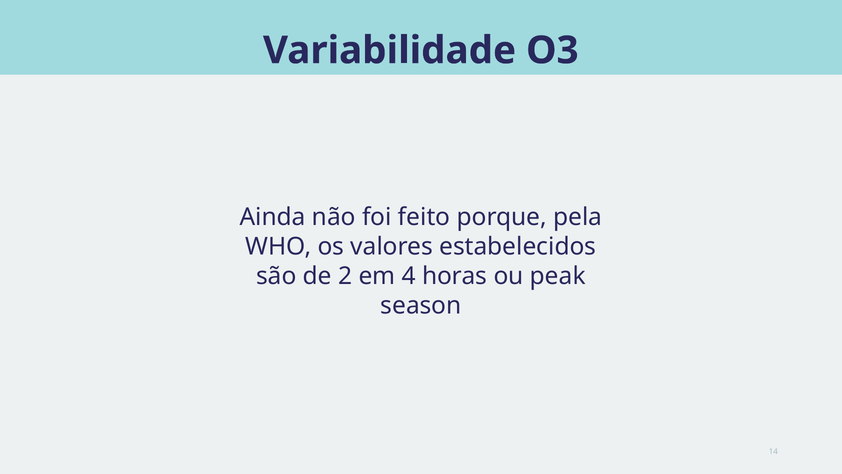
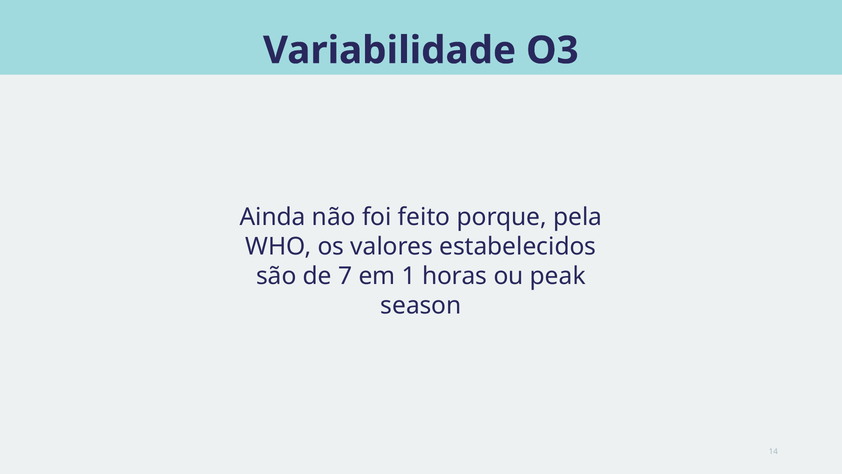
2: 2 -> 7
4: 4 -> 1
